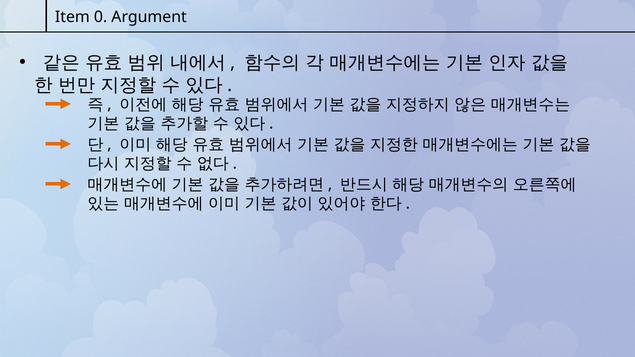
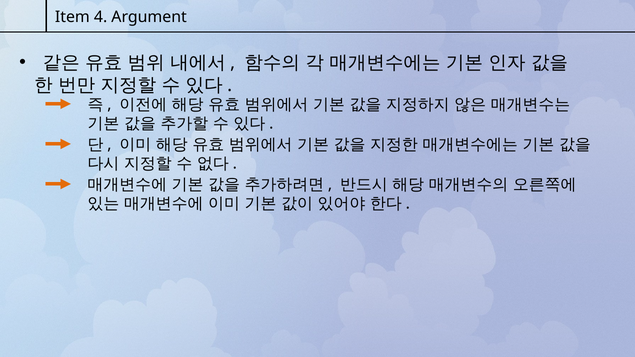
0: 0 -> 4
